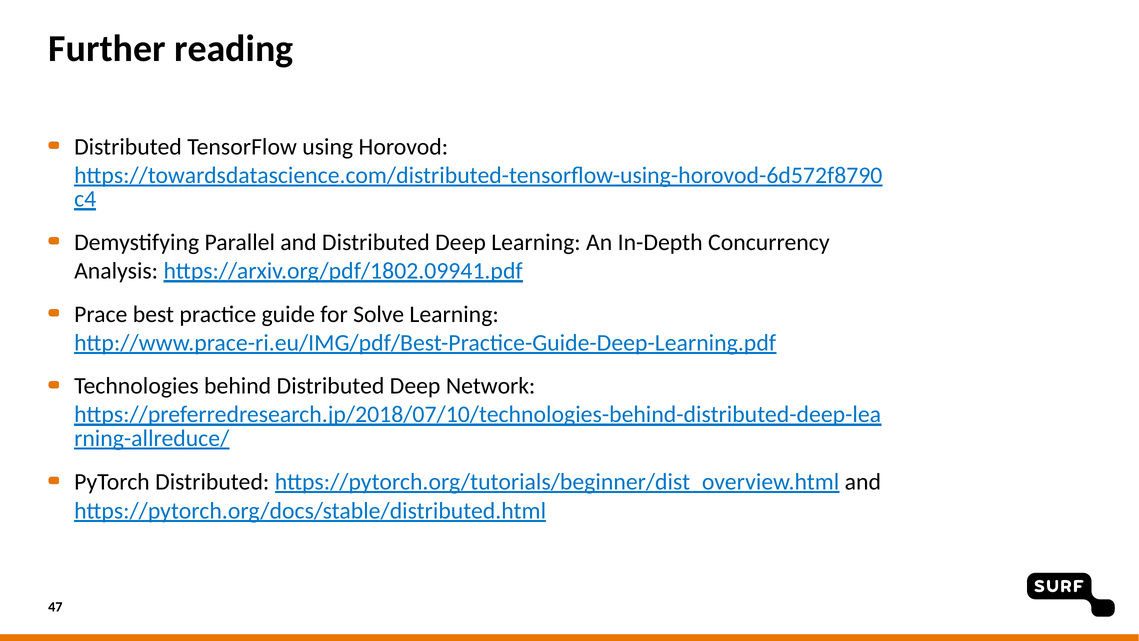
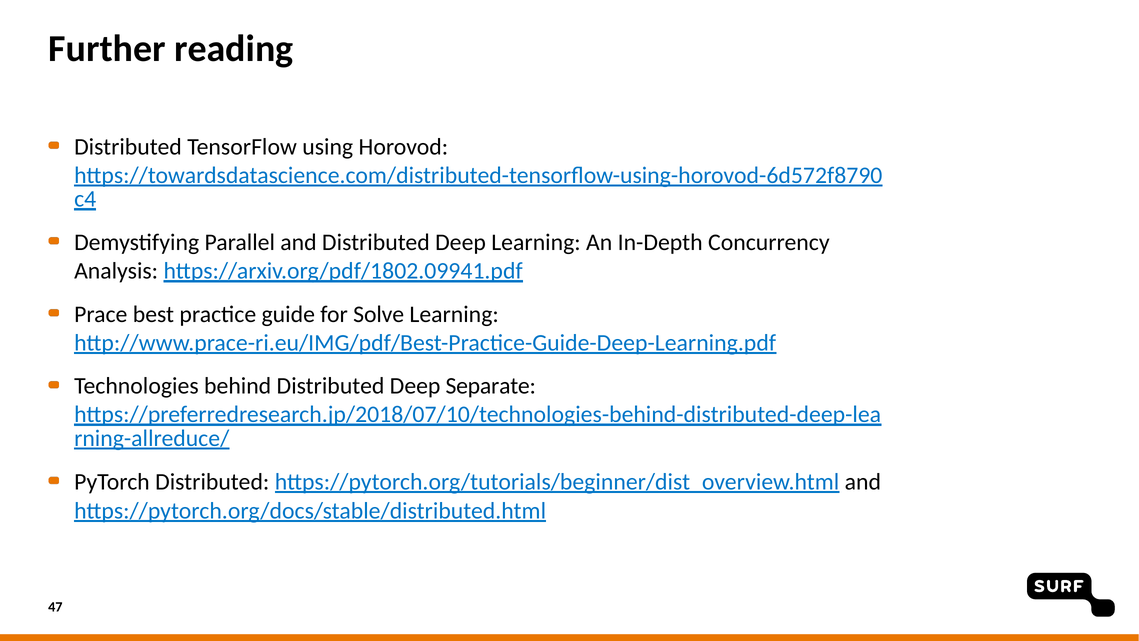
Network: Network -> Separate
